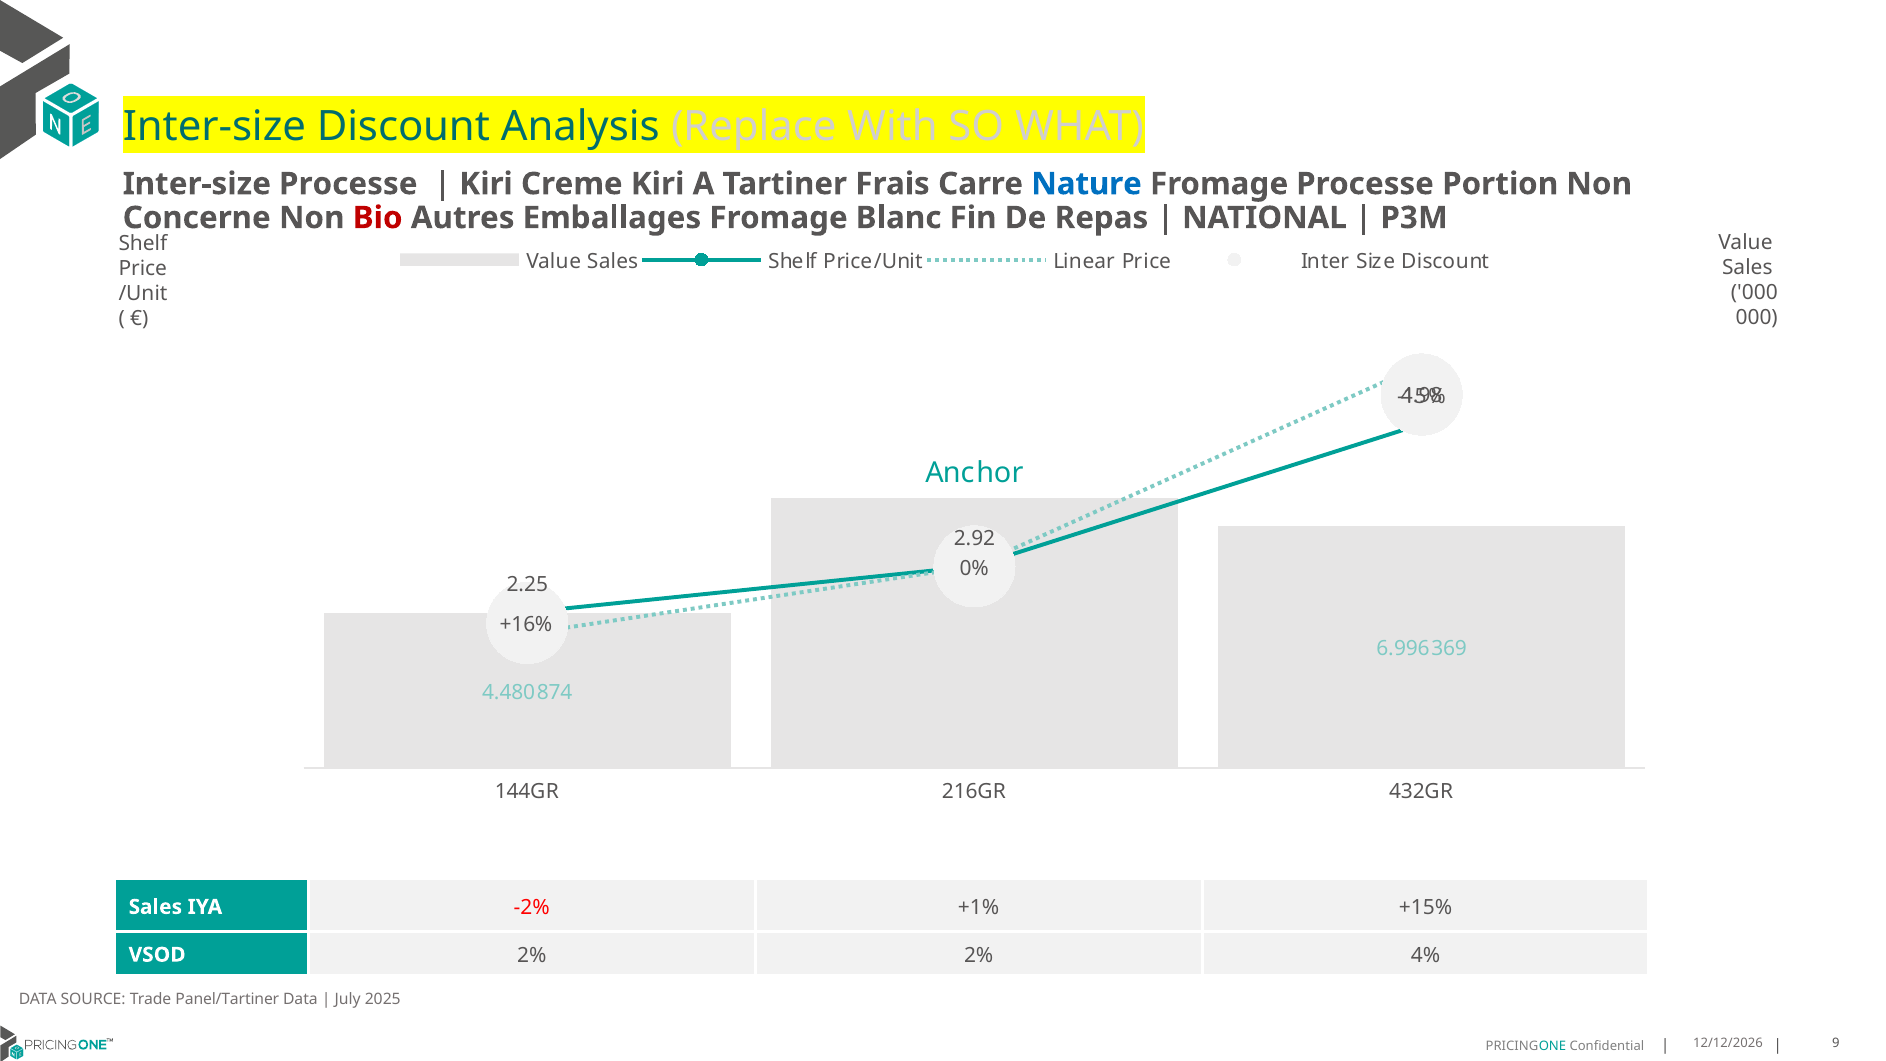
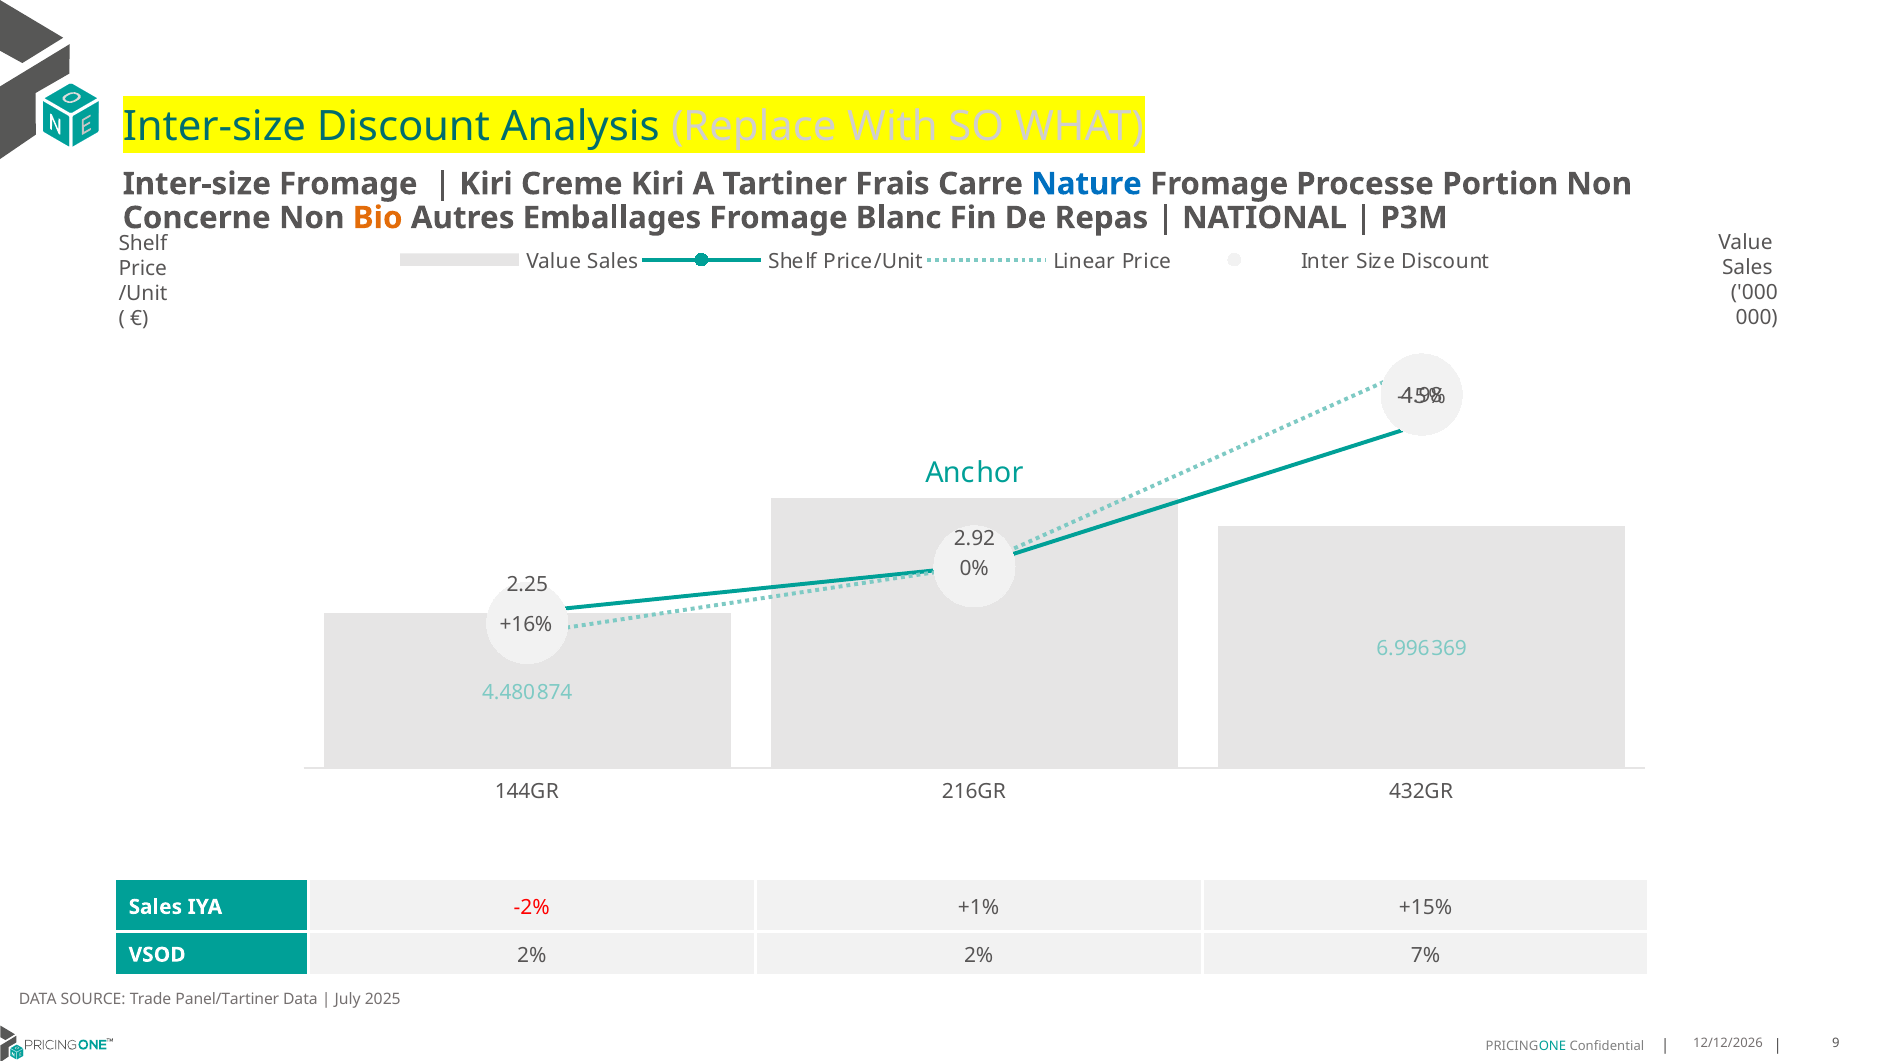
Inter-size Processe: Processe -> Fromage
Bio colour: red -> orange
4%: 4% -> 7%
